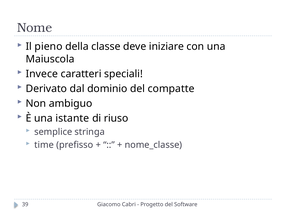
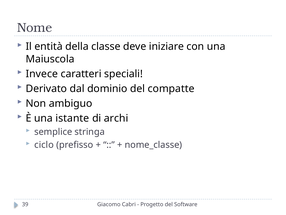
pieno: pieno -> entità
riuso: riuso -> archi
time: time -> ciclo
